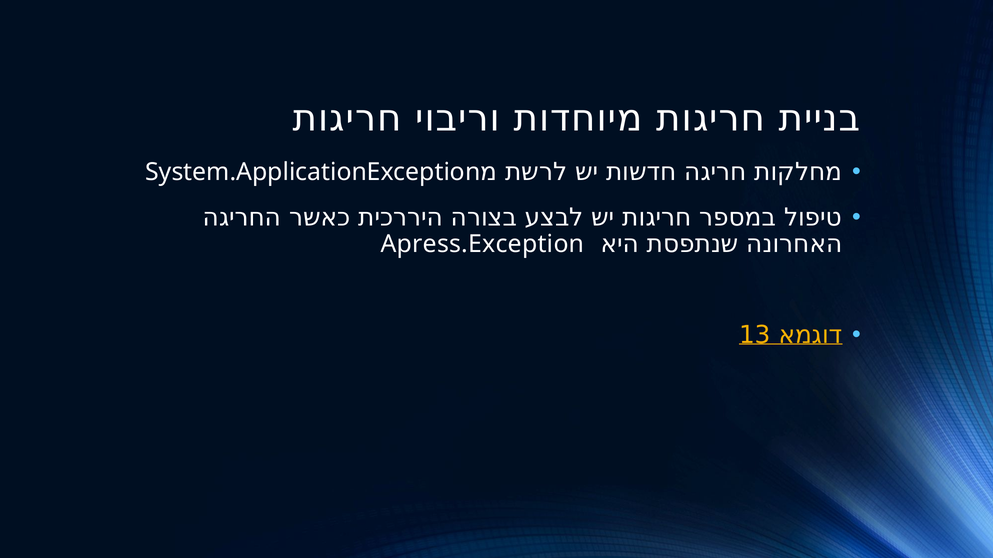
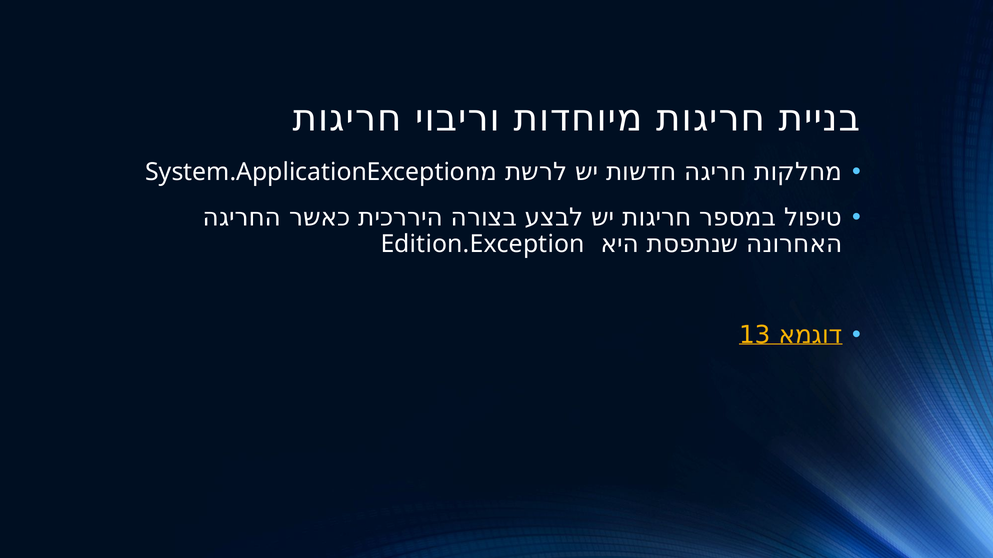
Apress.Exception: Apress.Exception -> Edition.Exception
